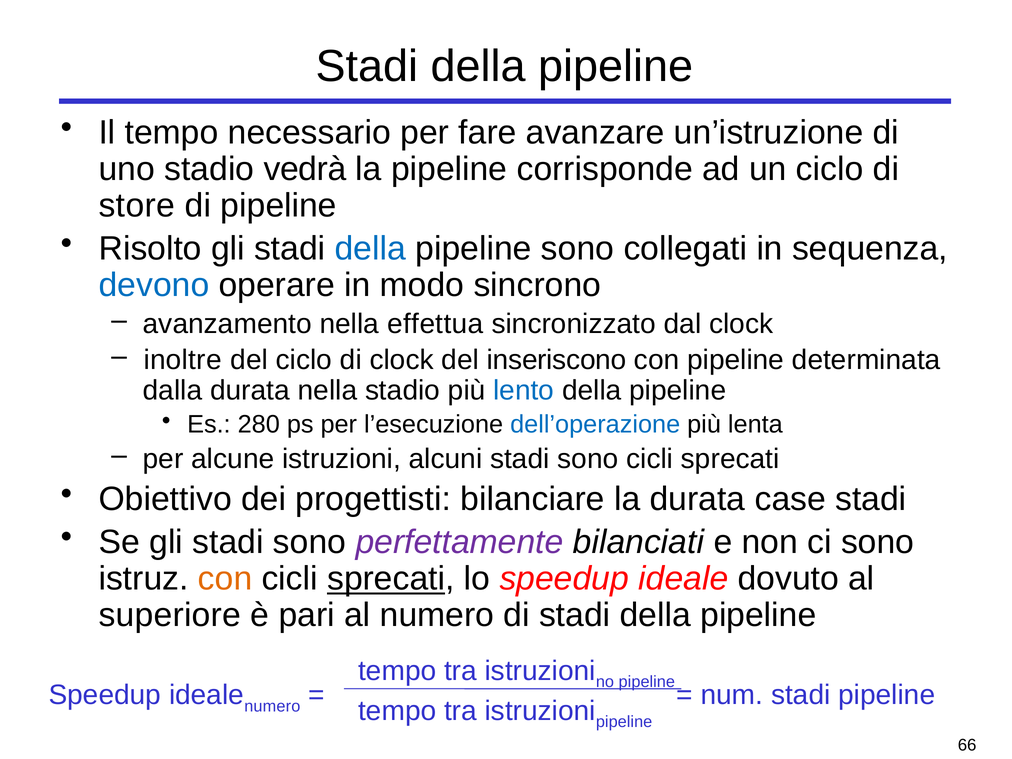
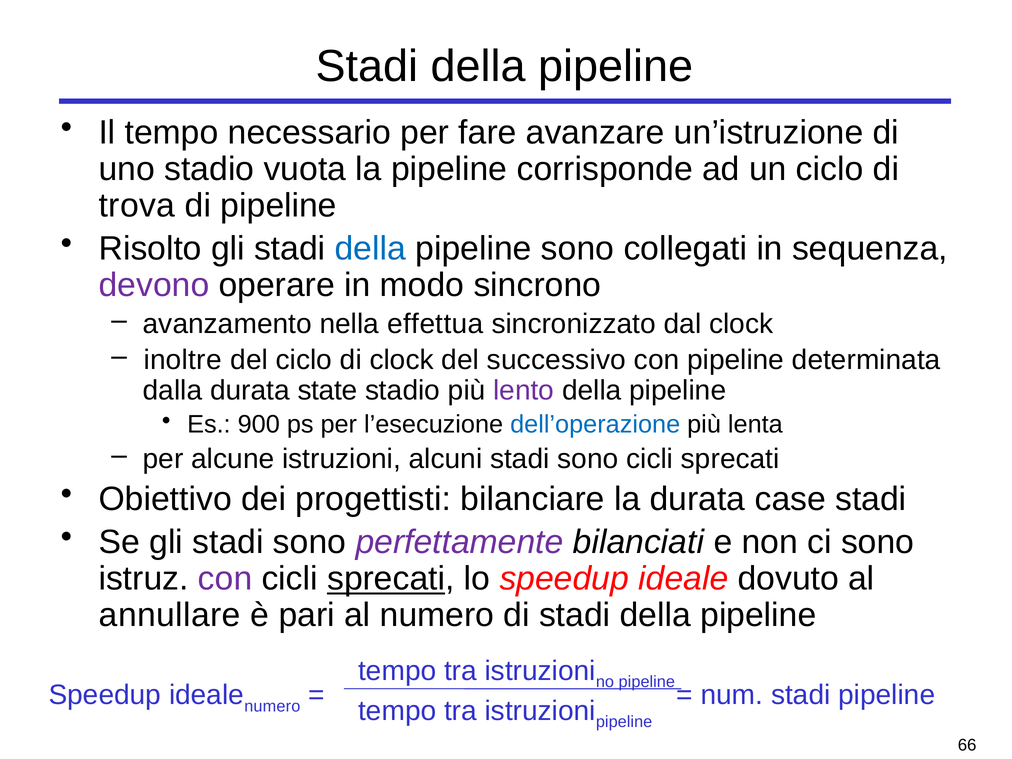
vedrà: vedrà -> vuota
store: store -> trova
devono colour: blue -> purple
inseriscono: inseriscono -> successivo
durata nella: nella -> state
lento colour: blue -> purple
280: 280 -> 900
con at (225, 579) colour: orange -> purple
superiore: superiore -> annullare
